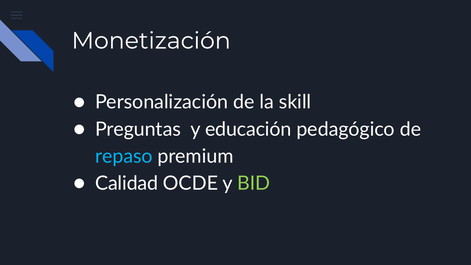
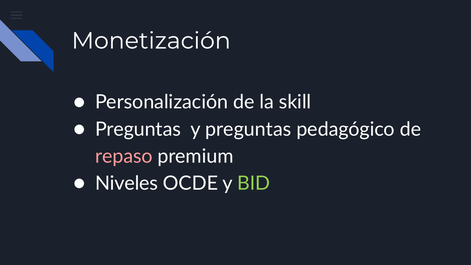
y educación: educación -> preguntas
repaso colour: light blue -> pink
Calidad: Calidad -> Niveles
